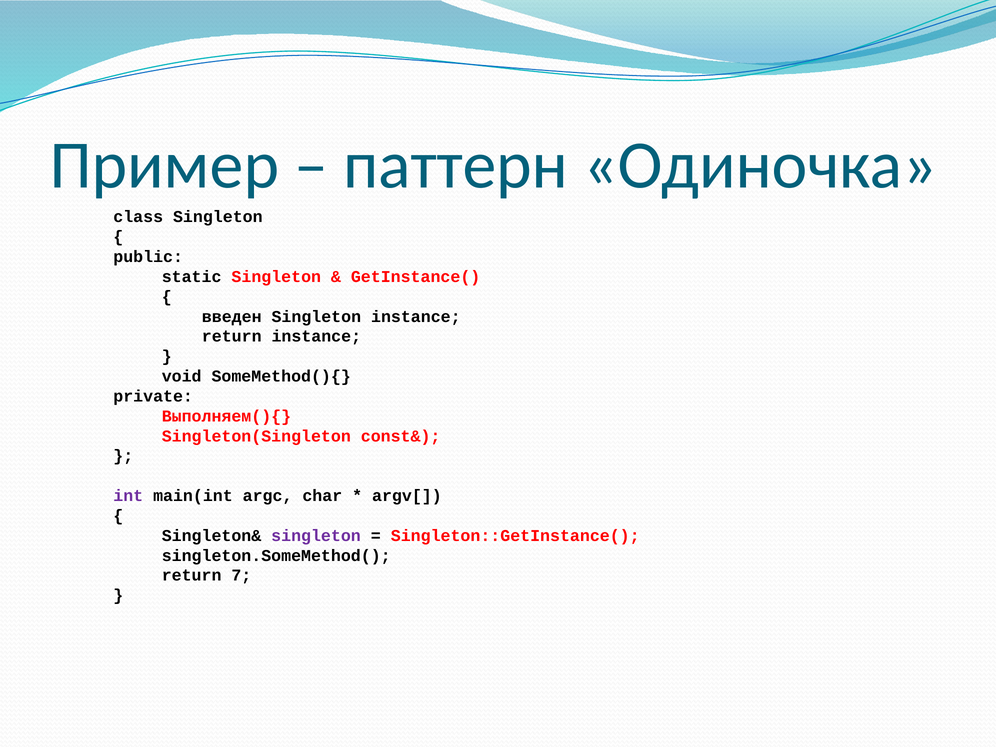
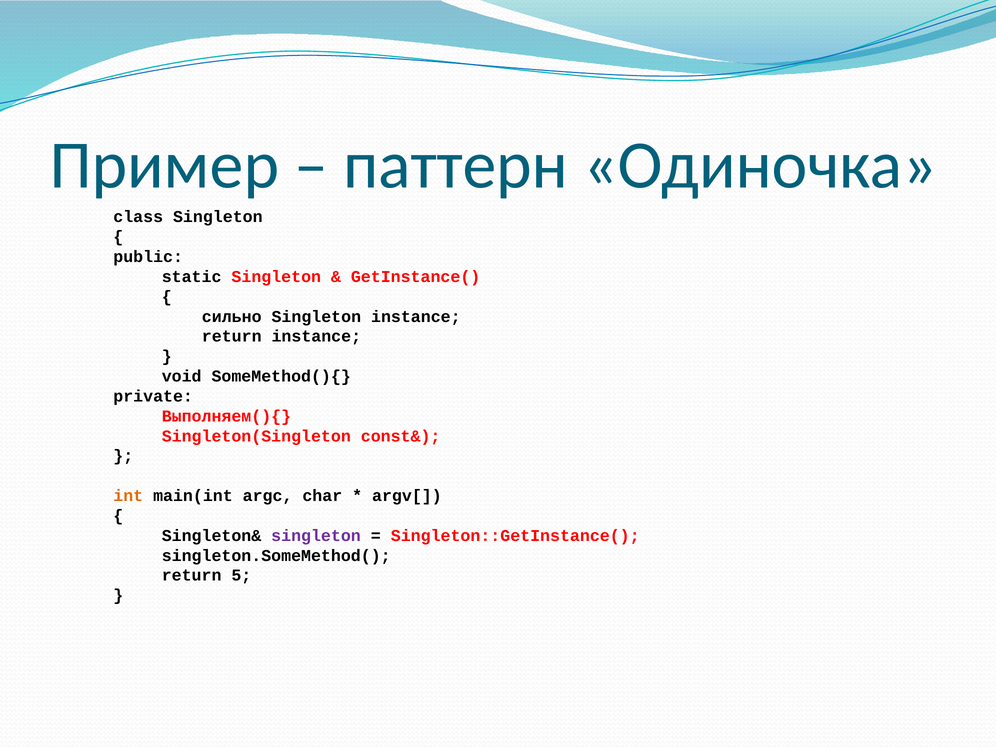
введен: введен -> сильно
int colour: purple -> orange
7: 7 -> 5
